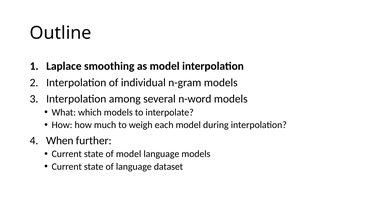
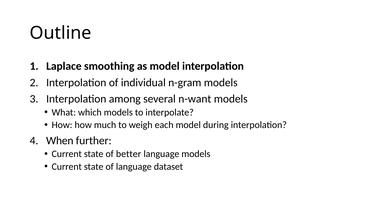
n-word: n-word -> n-want
of model: model -> better
